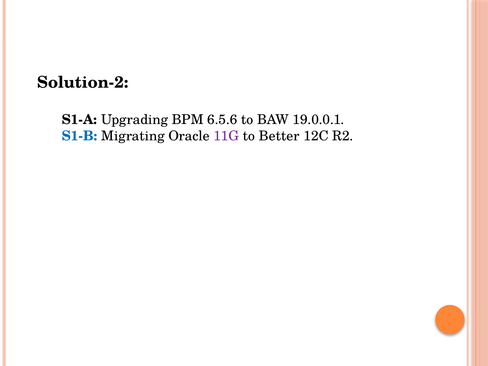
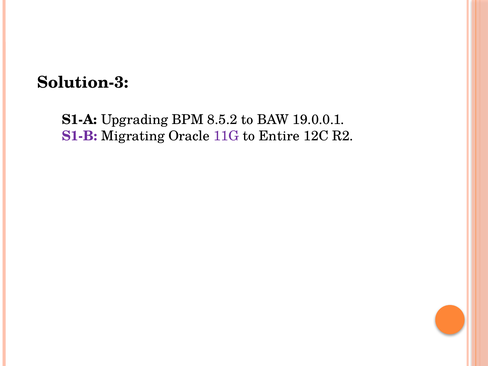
Solution-2: Solution-2 -> Solution-3
6.5.6: 6.5.6 -> 8.5.2
S1-B colour: blue -> purple
Better: Better -> Entire
